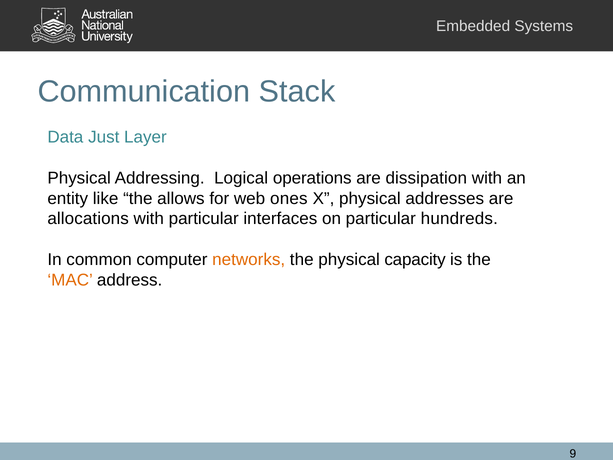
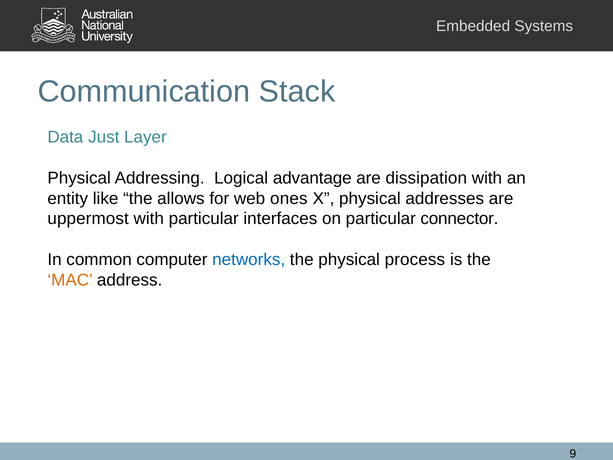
operations: operations -> advantage
allocations: allocations -> uppermost
hundreds: hundreds -> connector
networks colour: orange -> blue
capacity: capacity -> process
